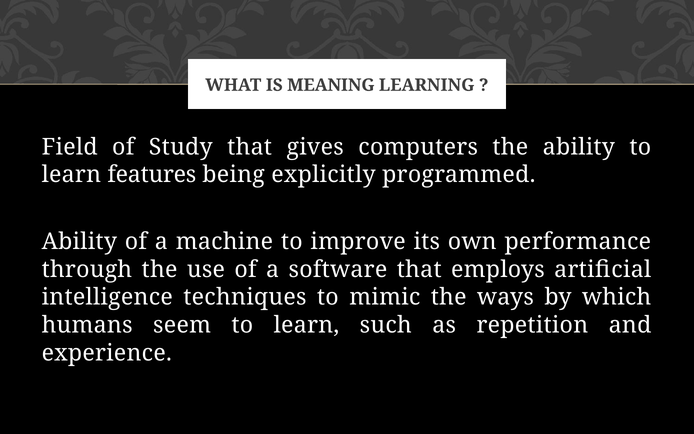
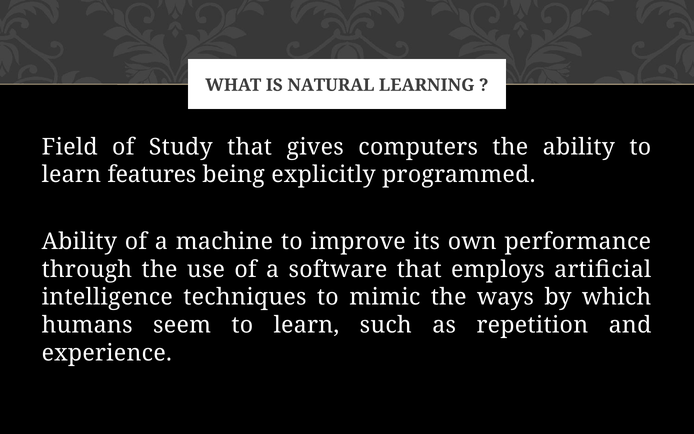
MEANING: MEANING -> NATURAL
